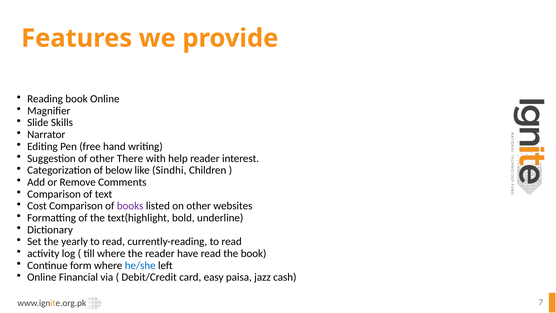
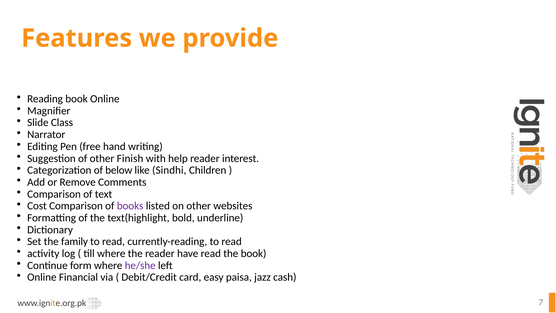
Skills: Skills -> Class
There: There -> Finish
yearly: yearly -> family
he/she colour: blue -> purple
